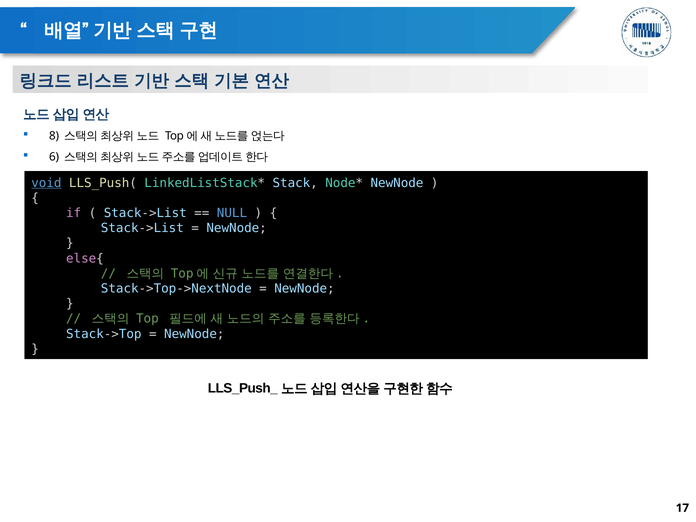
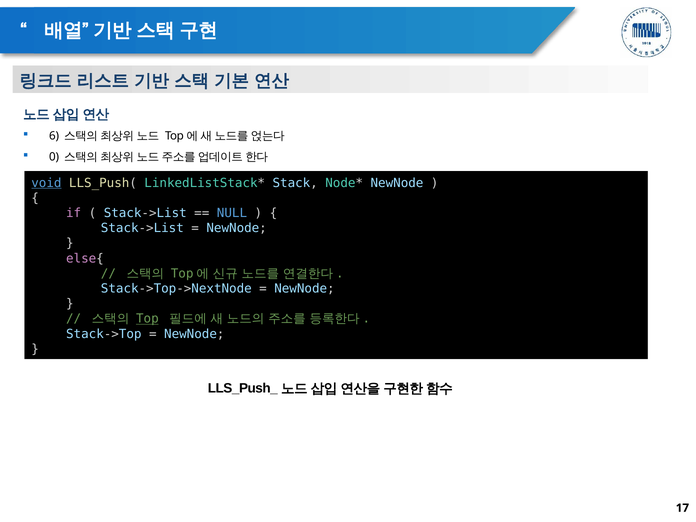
8: 8 -> 6
6: 6 -> 0
Top underline: none -> present
